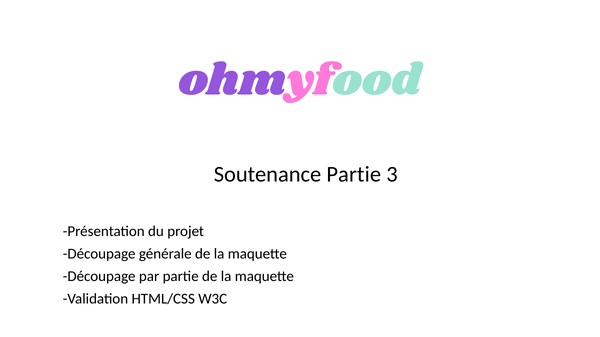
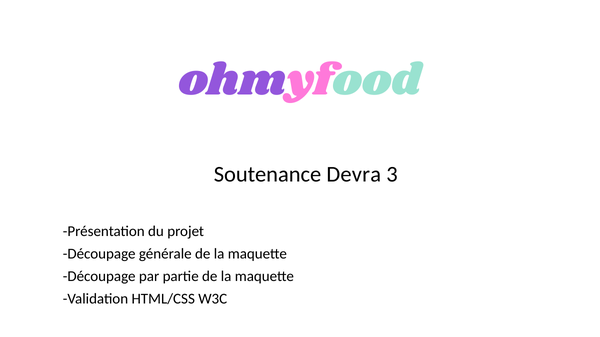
Soutenance Partie: Partie -> Devra
